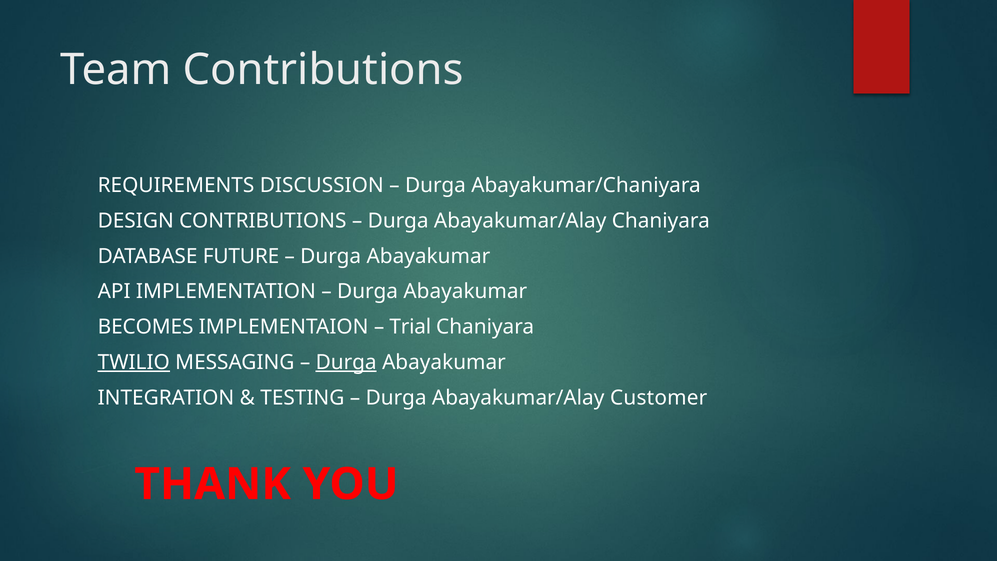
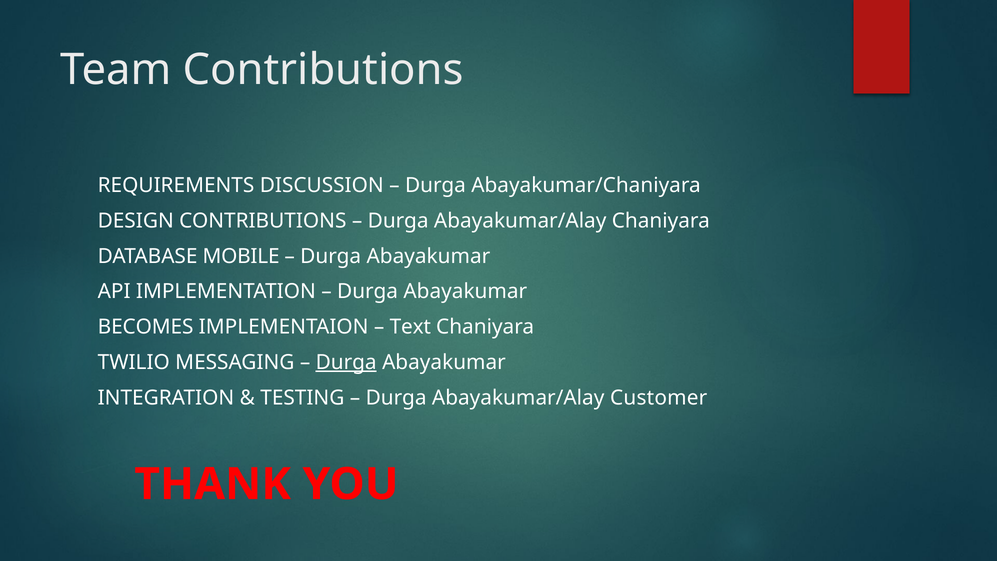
FUTURE: FUTURE -> MOBILE
Trial: Trial -> Text
TWILIO underline: present -> none
